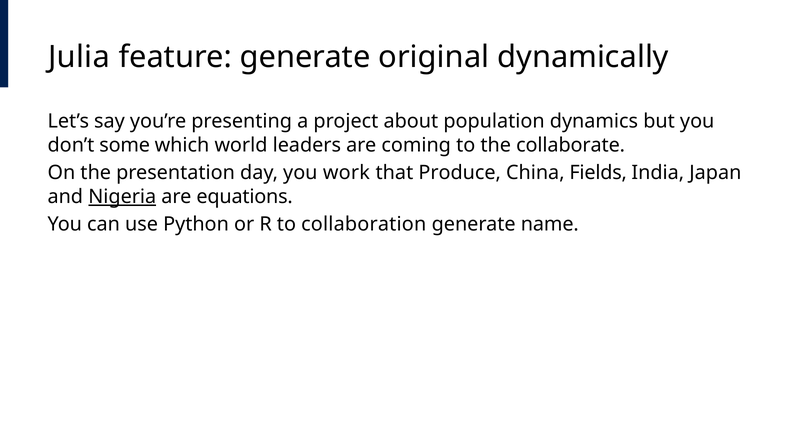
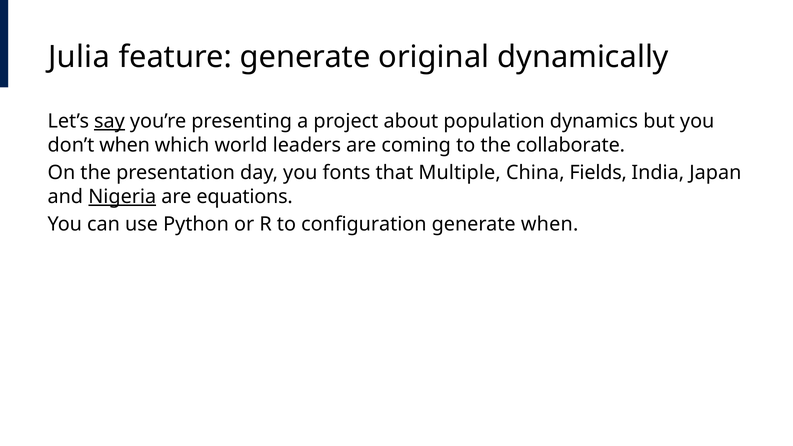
say underline: none -> present
don’t some: some -> when
work: work -> fonts
Produce: Produce -> Multiple
collaboration: collaboration -> configuration
generate name: name -> when
